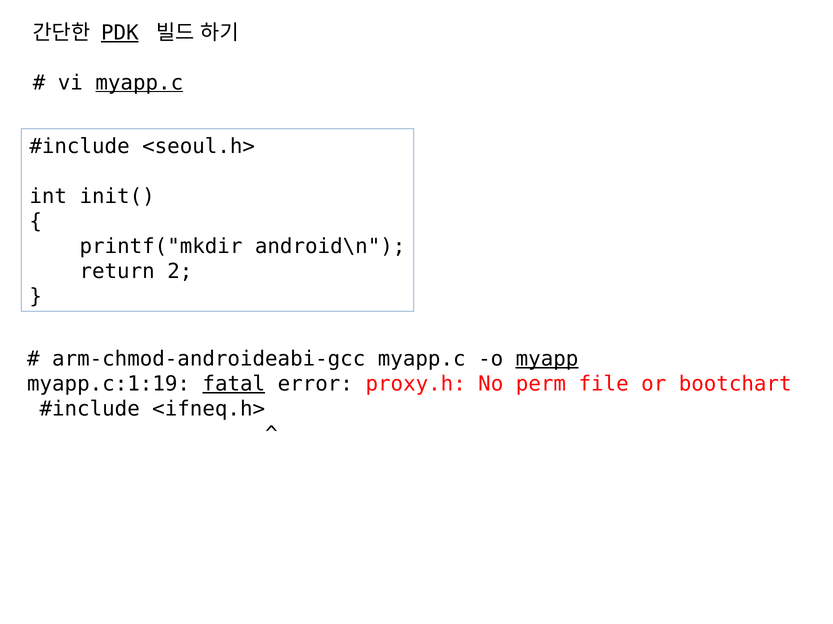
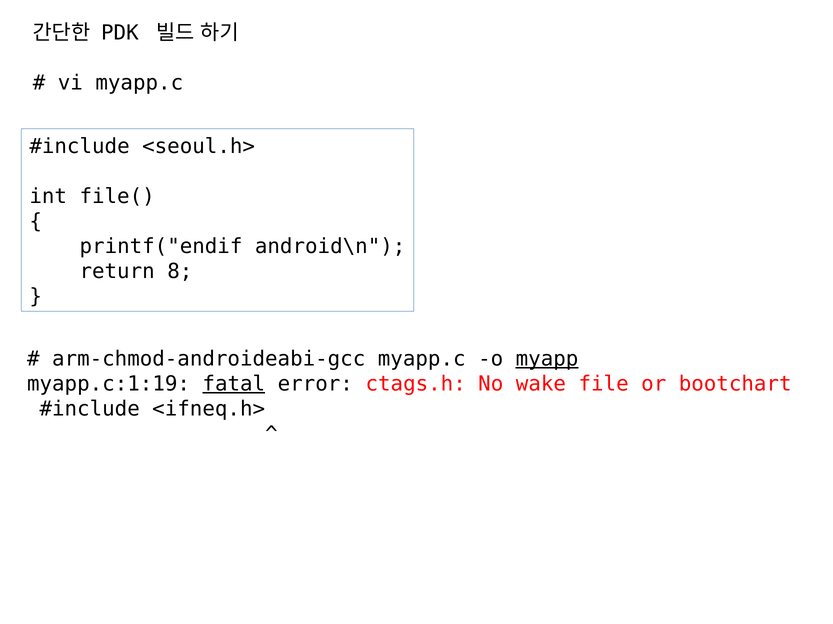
PDK underline: present -> none
myapp.c at (139, 83) underline: present -> none
init(: init( -> file(
printf("mkdir: printf("mkdir -> printf("endif
2: 2 -> 8
proxy.h: proxy.h -> ctags.h
perm: perm -> wake
